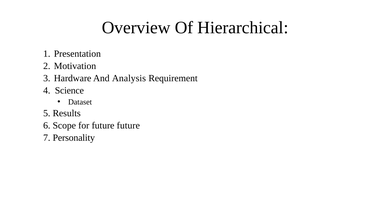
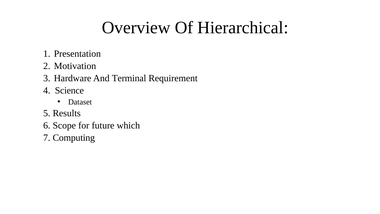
Analysis: Analysis -> Terminal
future future: future -> which
Personality: Personality -> Computing
